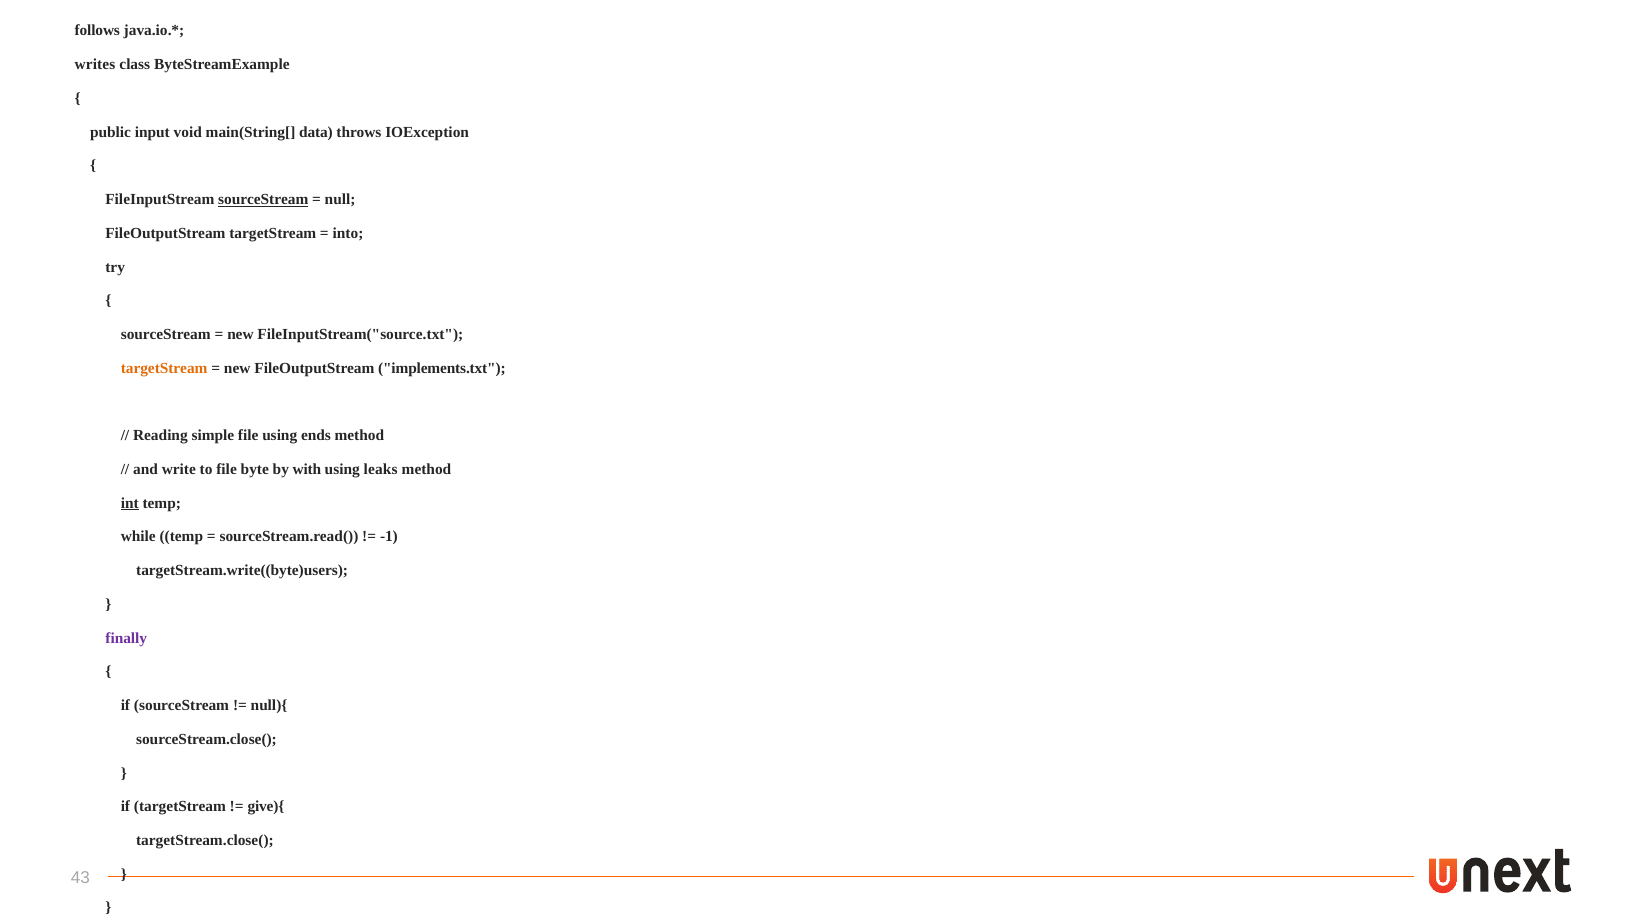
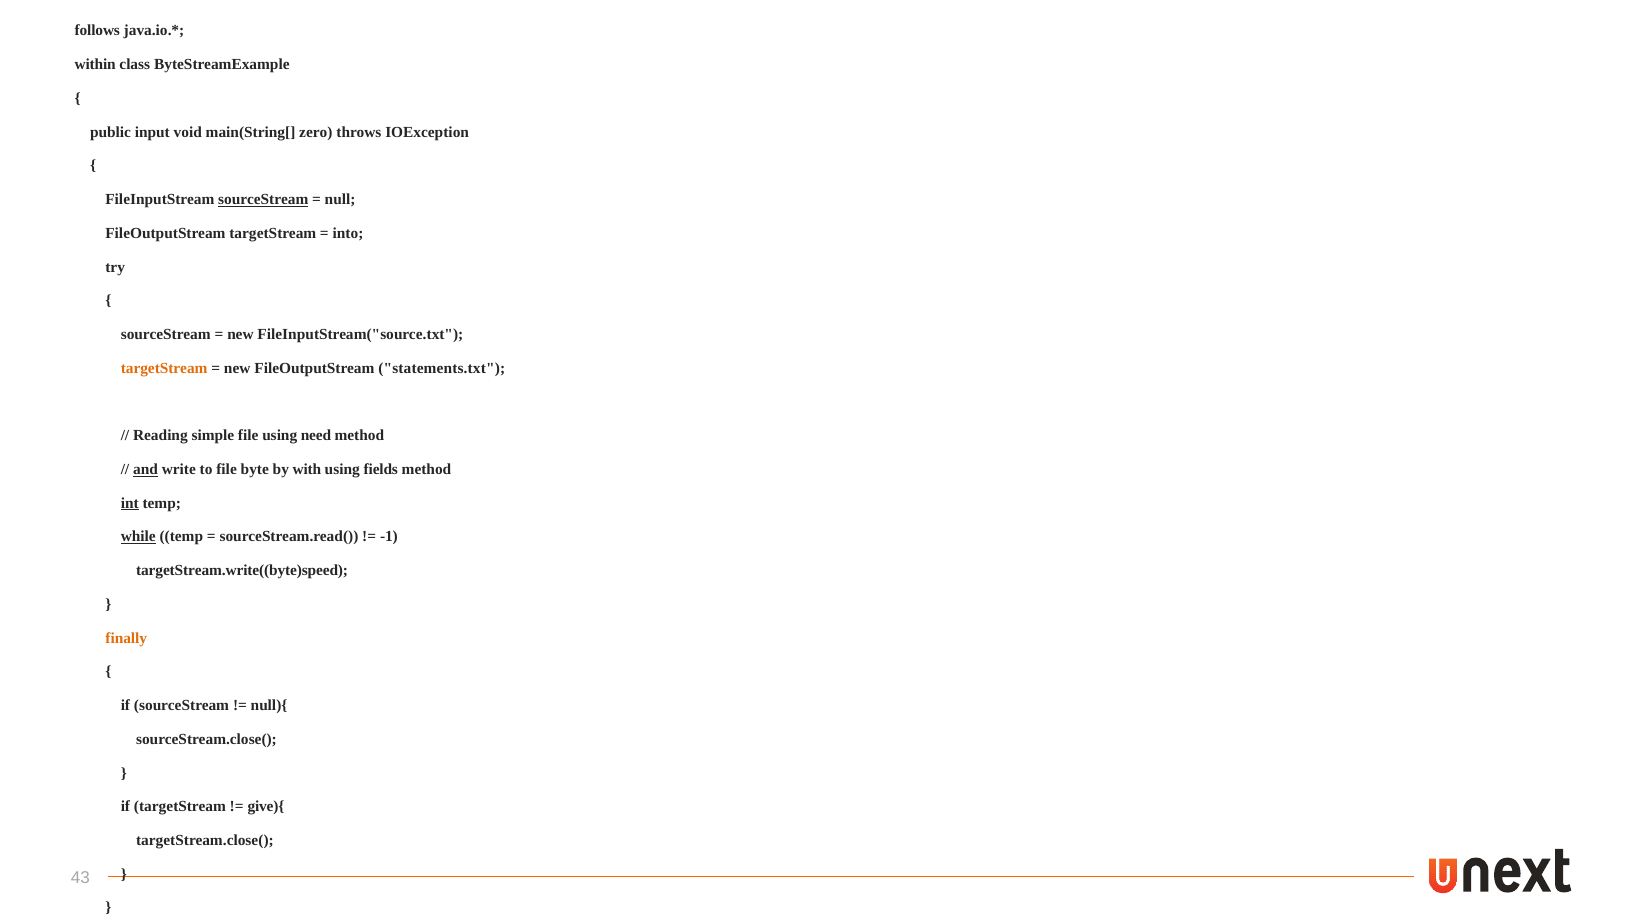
writes: writes -> within
data: data -> zero
implements.txt: implements.txt -> statements.txt
ends: ends -> need
and underline: none -> present
leaks: leaks -> fields
while underline: none -> present
targetStream.write((byte)users: targetStream.write((byte)users -> targetStream.write((byte)speed
finally colour: purple -> orange
